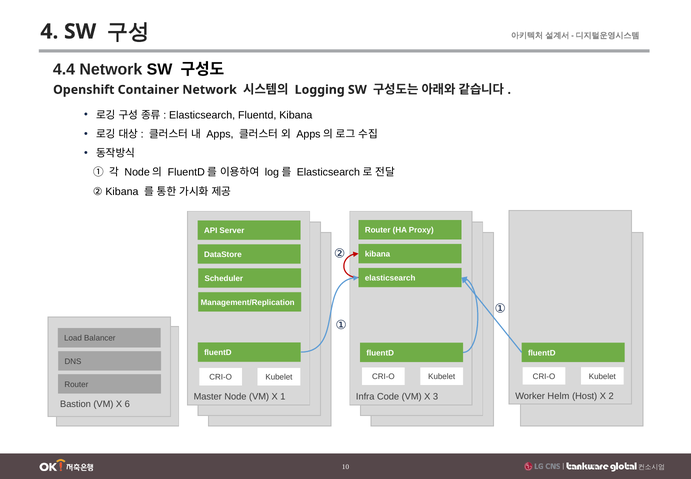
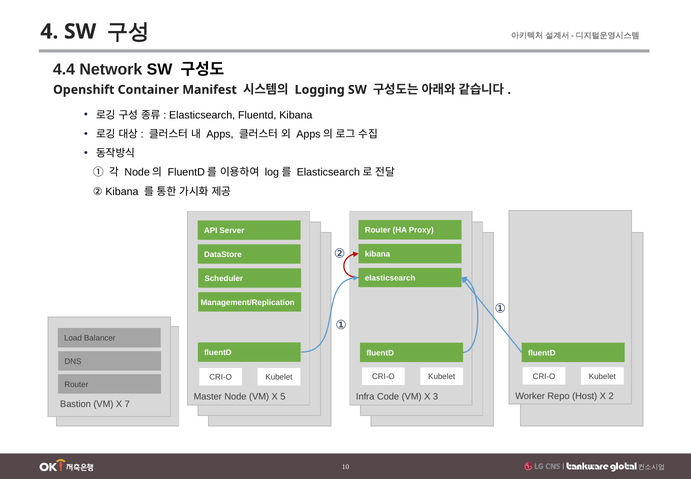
Container Network: Network -> Manifest
1: 1 -> 5
Helm: Helm -> Repo
6: 6 -> 7
